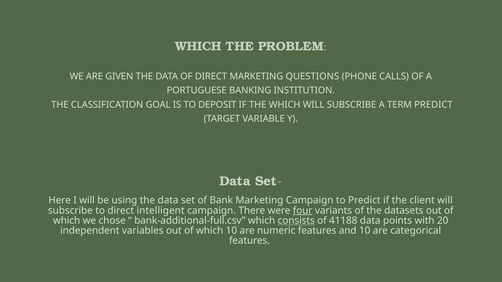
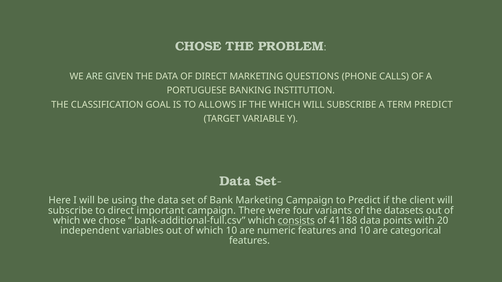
WHICH at (198, 47): WHICH -> CHOSE
DEPOSIT: DEPOSIT -> ALLOWS
intelligent: intelligent -> important
four underline: present -> none
